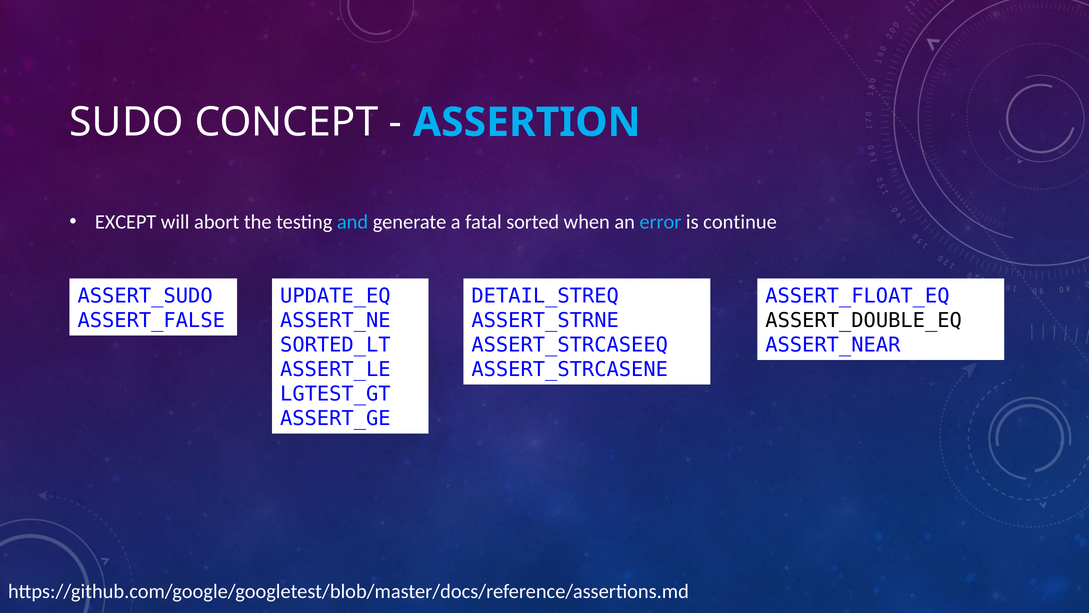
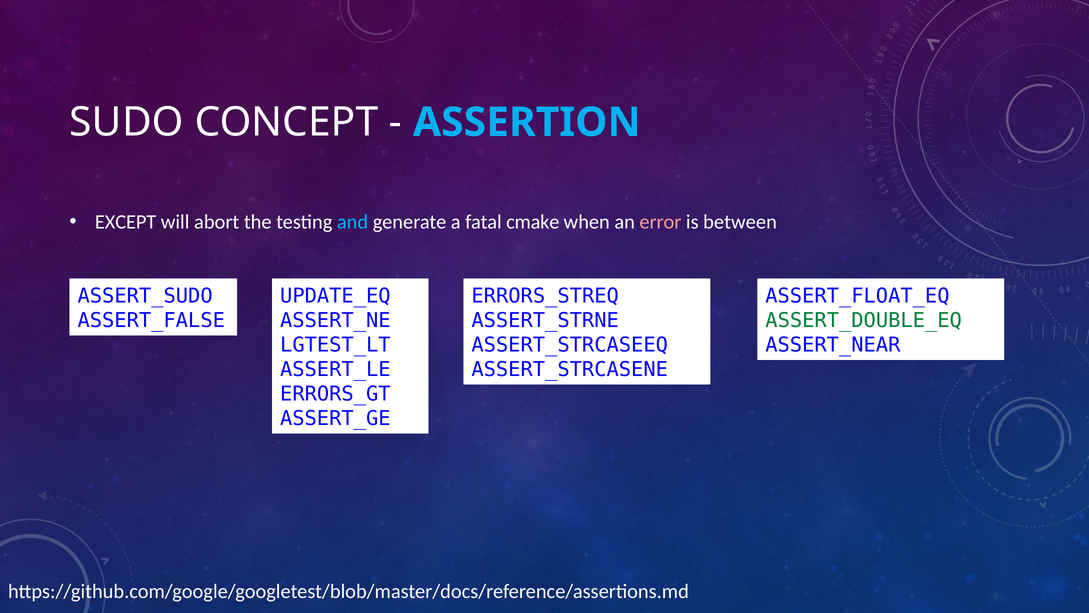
sorted: sorted -> cmake
error colour: light blue -> pink
continue: continue -> between
DETAIL_STREQ: DETAIL_STREQ -> ERRORS_STREQ
ASSERT_DOUBLE_EQ colour: black -> green
SORTED_LT: SORTED_LT -> LGTEST_LT
LGTEST_GT: LGTEST_GT -> ERRORS_GT
